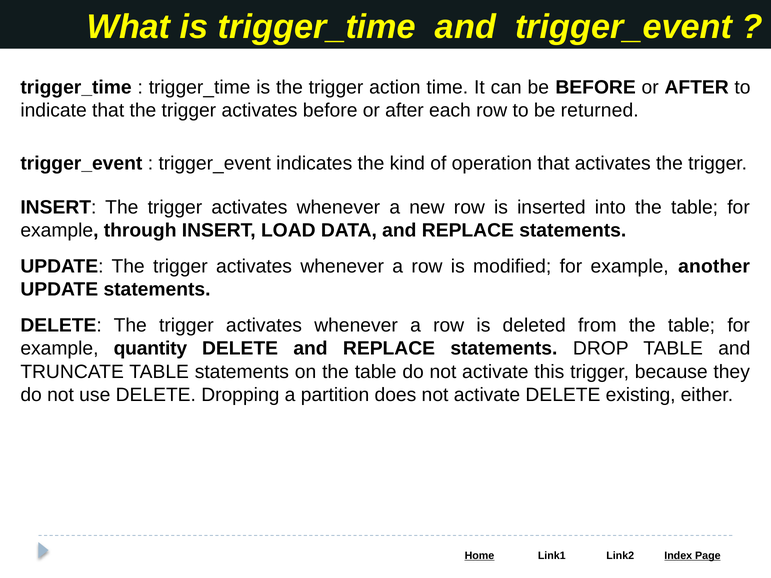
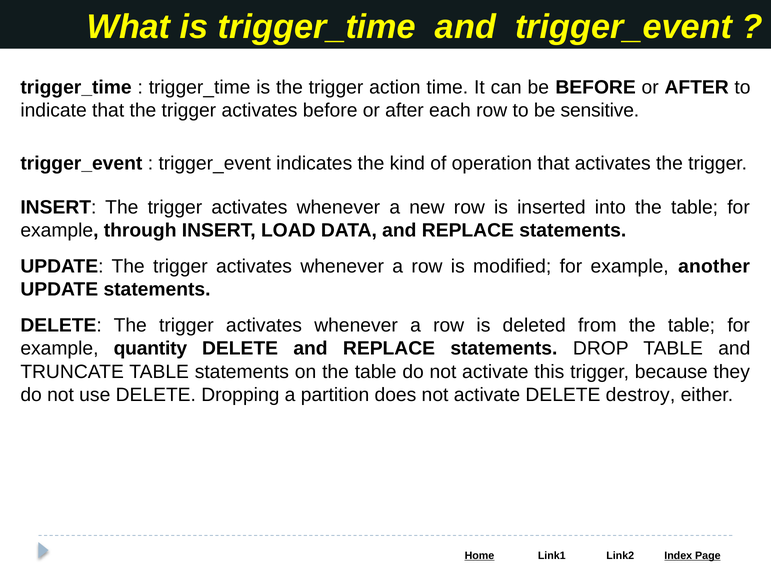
returned: returned -> sensitive
existing: existing -> destroy
